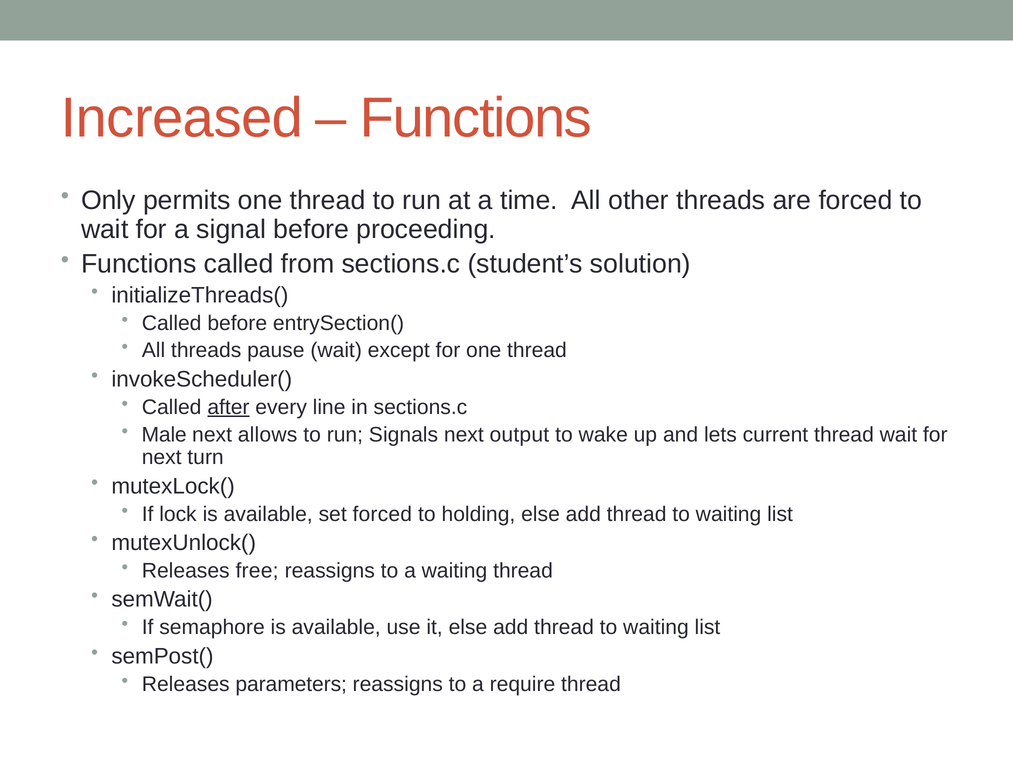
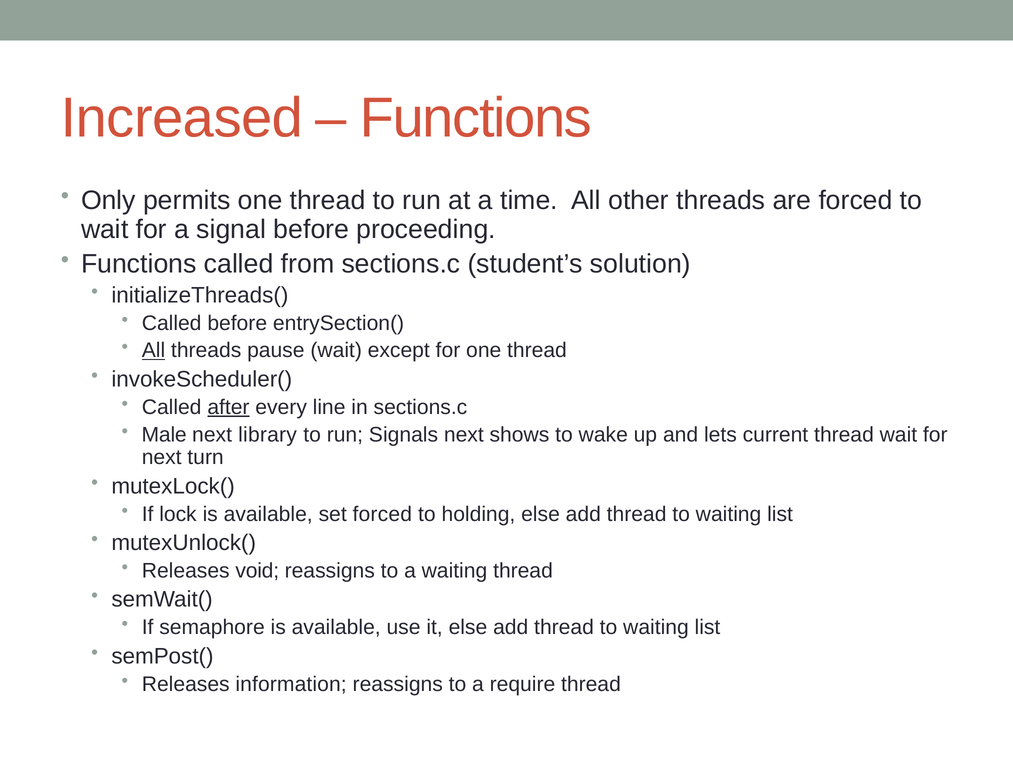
All at (154, 350) underline: none -> present
allows: allows -> library
output: output -> shows
free: free -> void
parameters: parameters -> information
